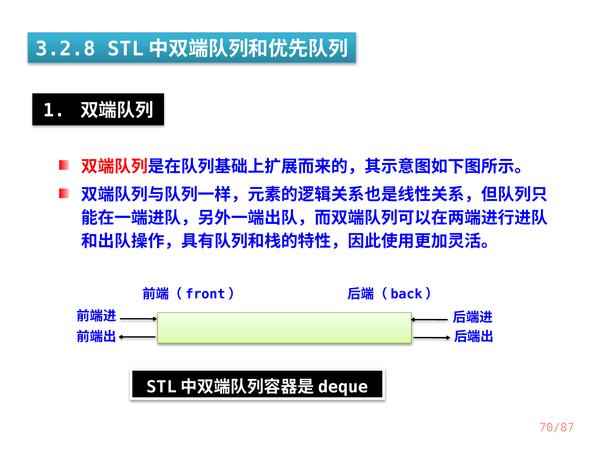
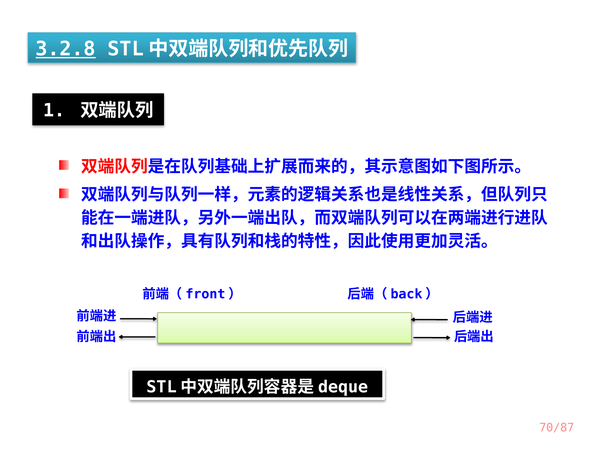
3.2.8 underline: none -> present
